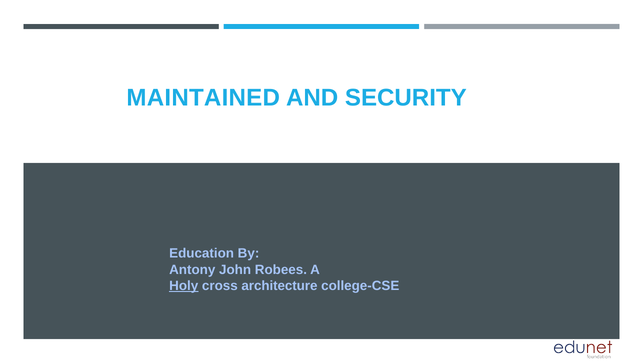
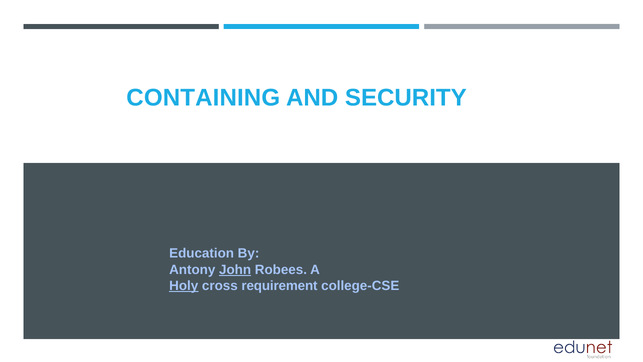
MAINTAINED: MAINTAINED -> CONTAINING
John underline: none -> present
architecture: architecture -> requirement
